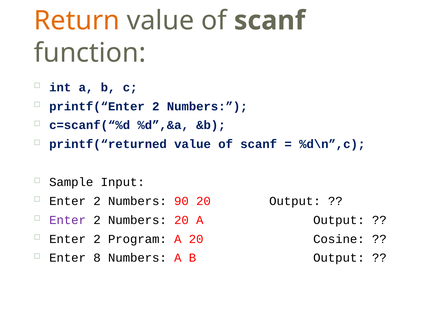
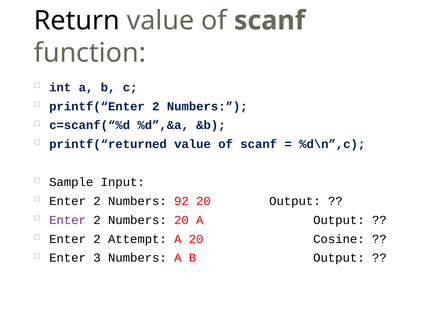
Return colour: orange -> black
90: 90 -> 92
Program: Program -> Attempt
8: 8 -> 3
